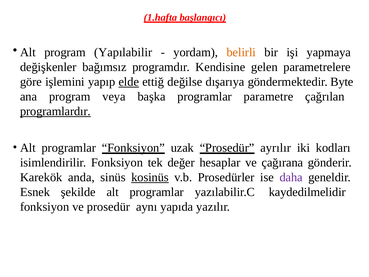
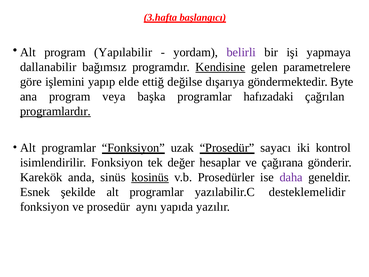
1.hafta: 1.hafta -> 3.hafta
belirli colour: orange -> purple
değişkenler: değişkenler -> dallanabilir
Kendisine underline: none -> present
elde underline: present -> none
parametre: parametre -> hafızadaki
ayrılır: ayrılır -> sayacı
kodları: kodları -> kontrol
kaydedilmelidir: kaydedilmelidir -> desteklemelidir
